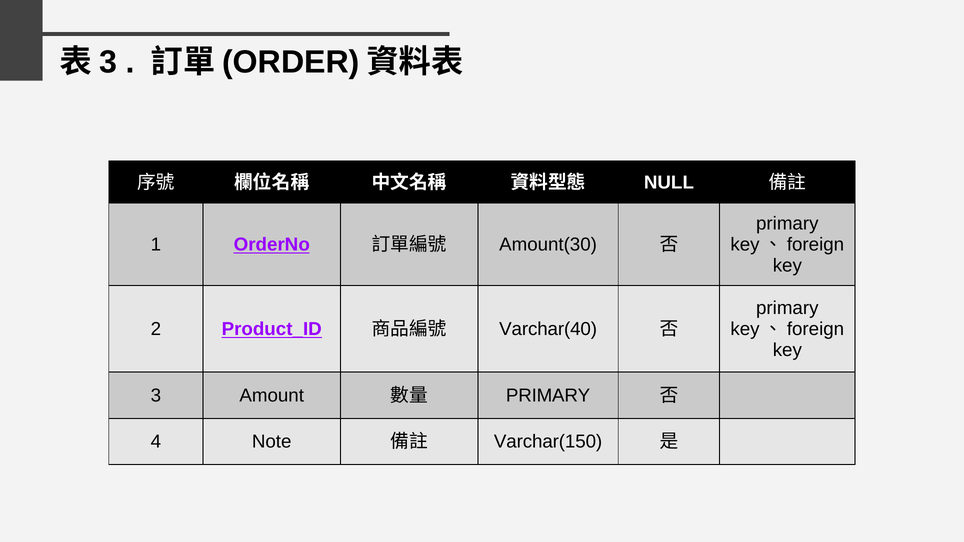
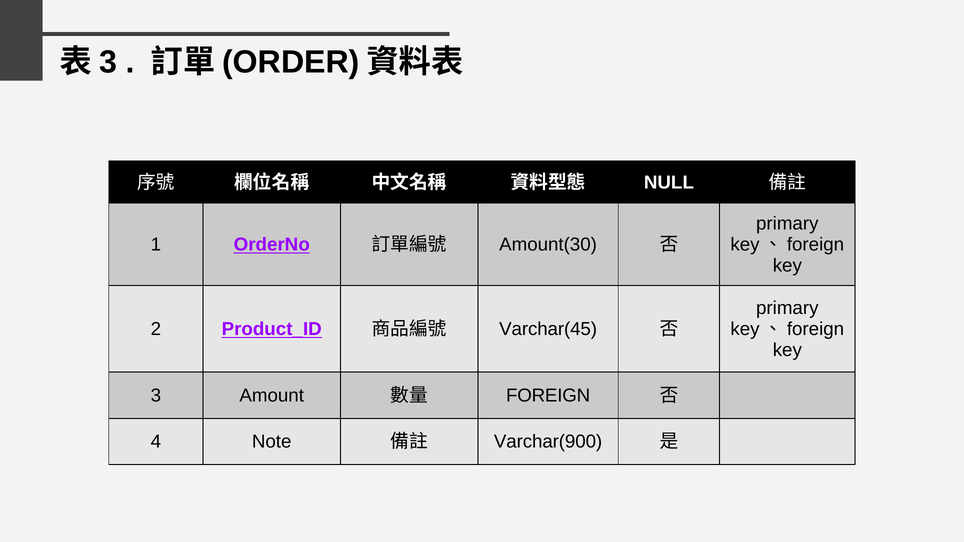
Varchar(40: Varchar(40 -> Varchar(45
PRIMARY at (548, 396): PRIMARY -> FOREIGN
Varchar(150: Varchar(150 -> Varchar(900
